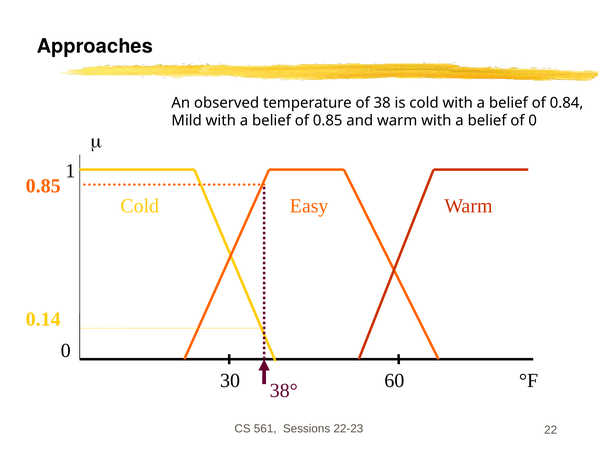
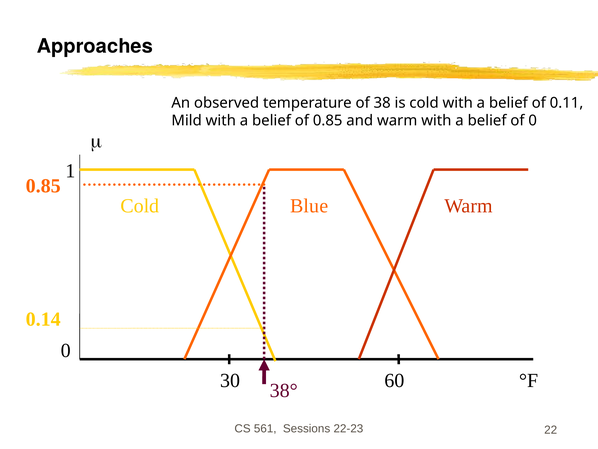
0.84: 0.84 -> 0.11
Easy: Easy -> Blue
